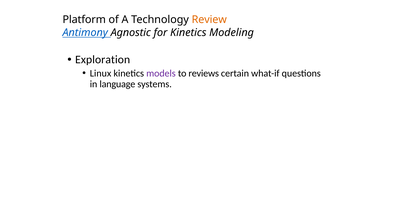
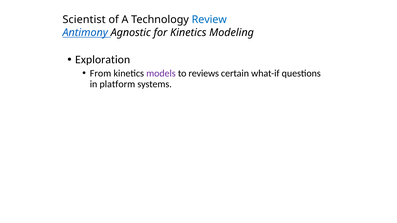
Platform: Platform -> Scientist
Review colour: orange -> blue
Linux: Linux -> From
language: language -> platform
